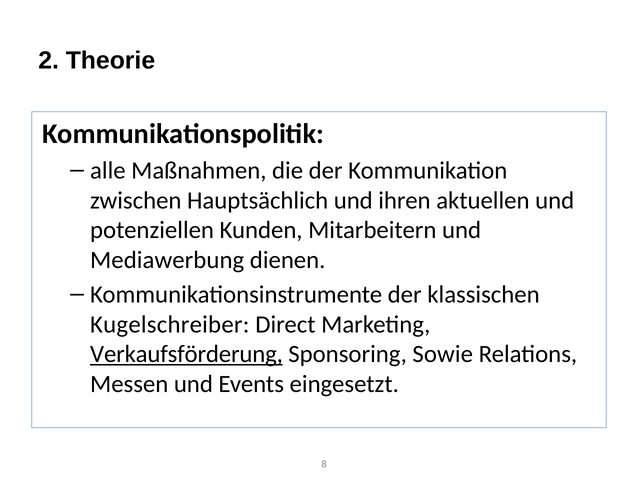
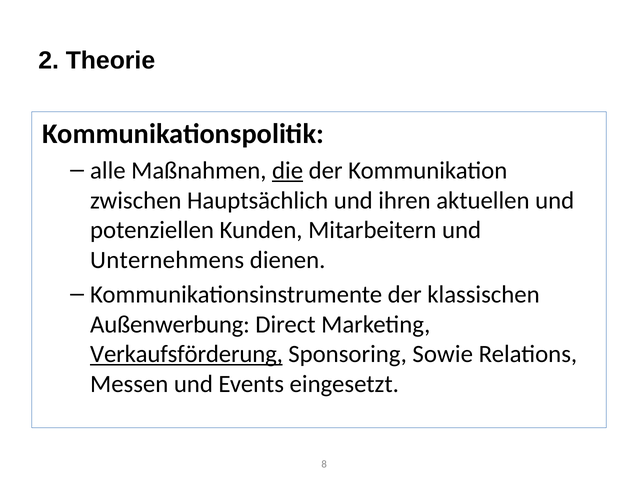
die underline: none -> present
Mediawerbung: Mediawerbung -> Unternehmens
Kugelschreiber: Kugelschreiber -> Außenwerbung
